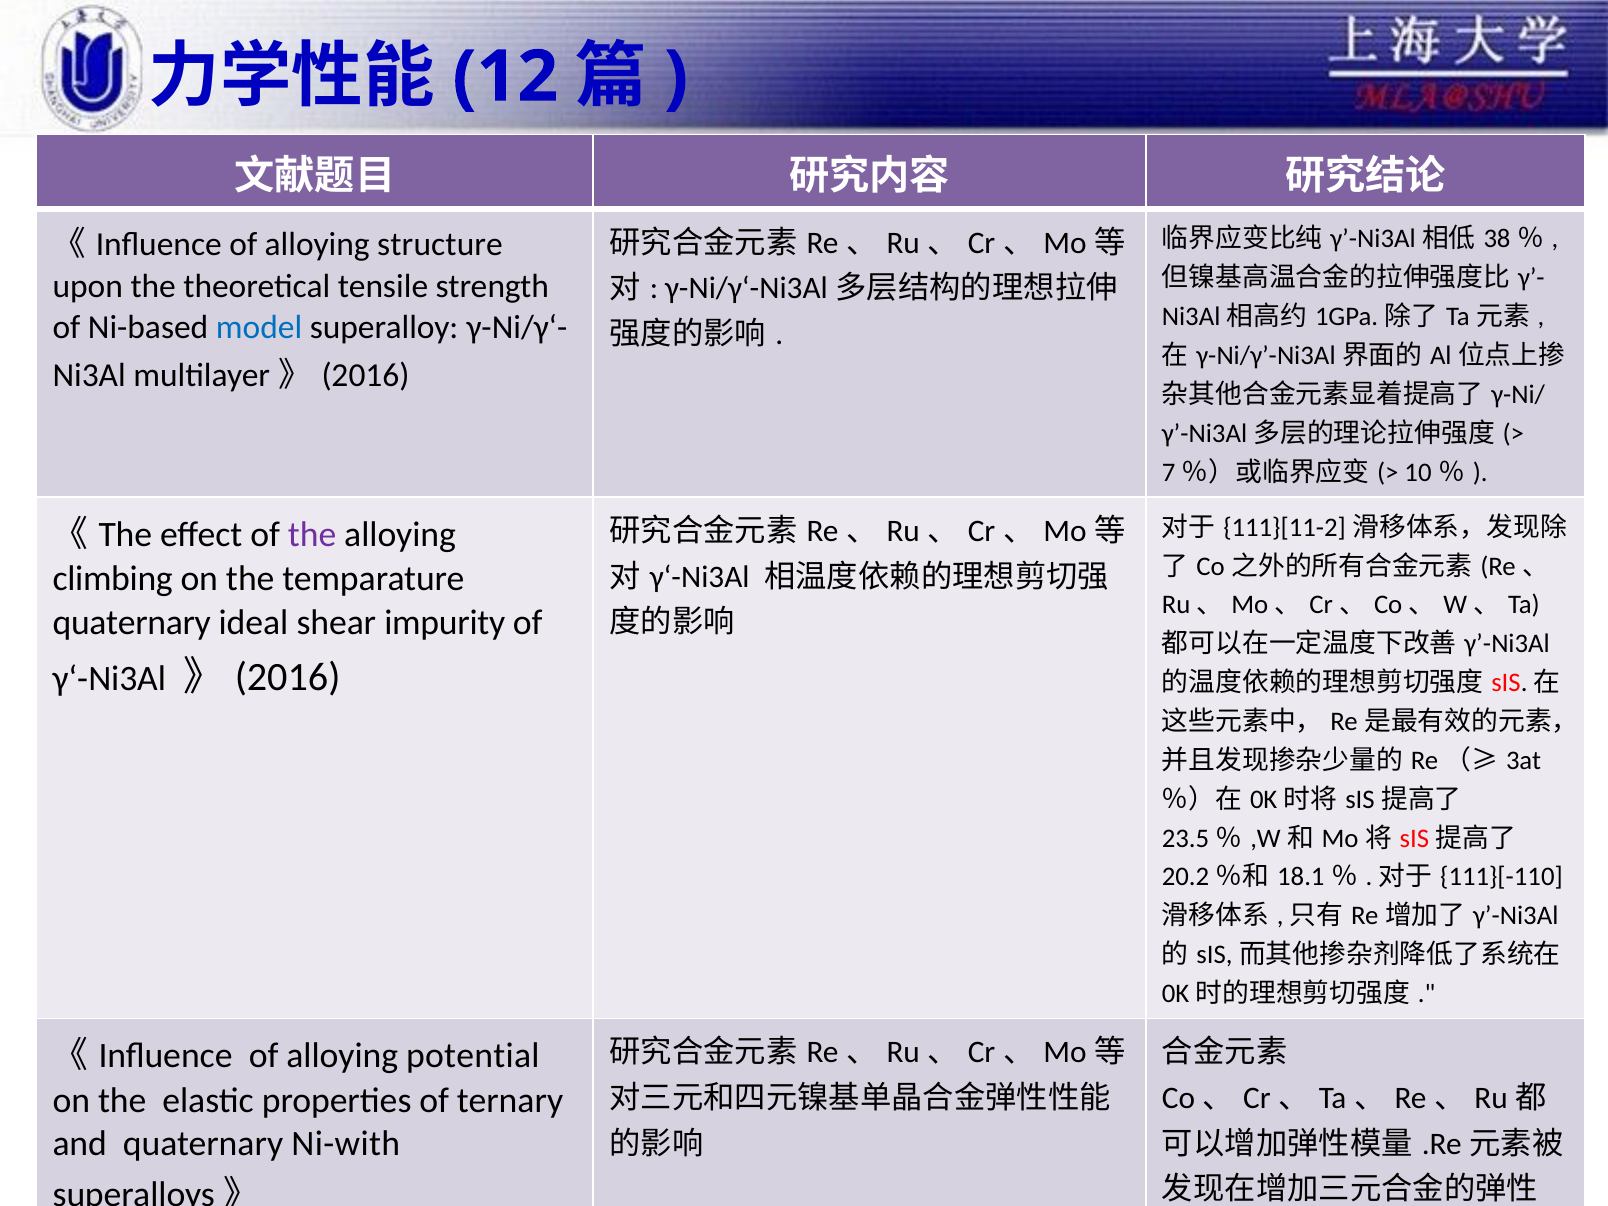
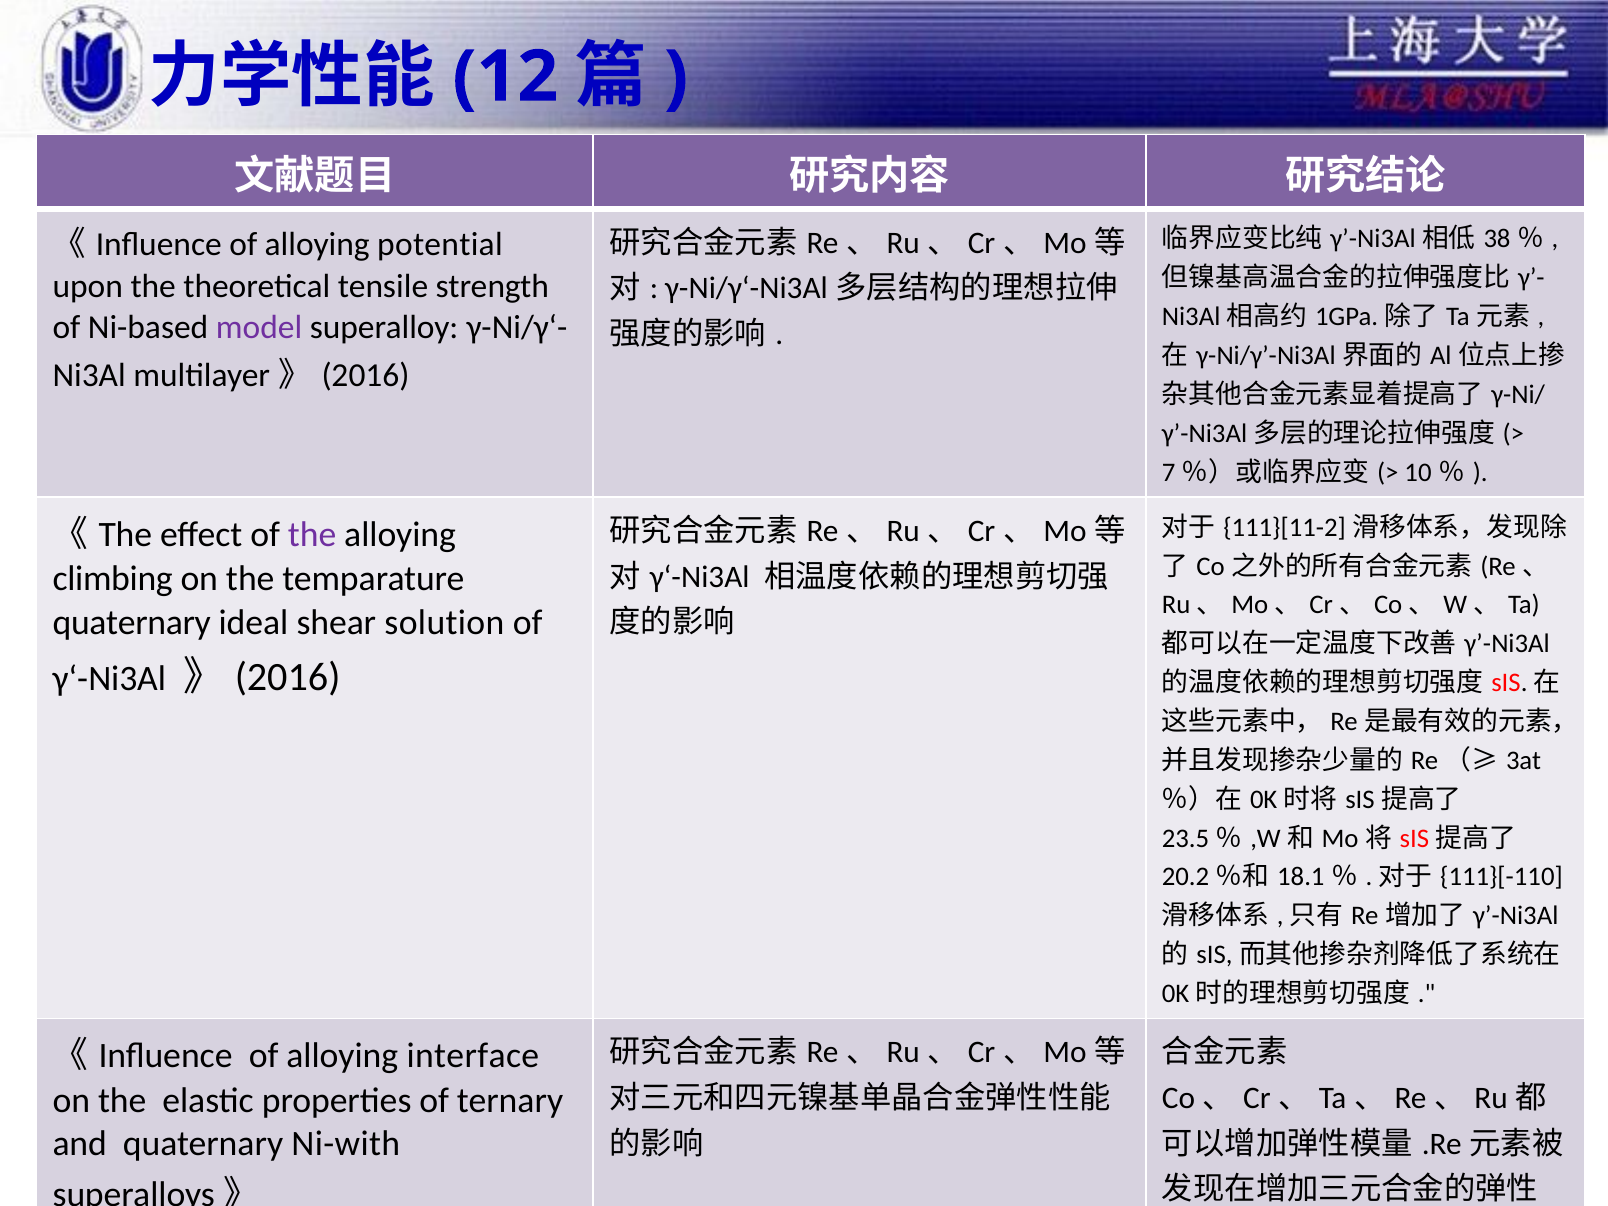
structure: structure -> potential
model colour: blue -> purple
impurity: impurity -> solution
potential: potential -> interface
